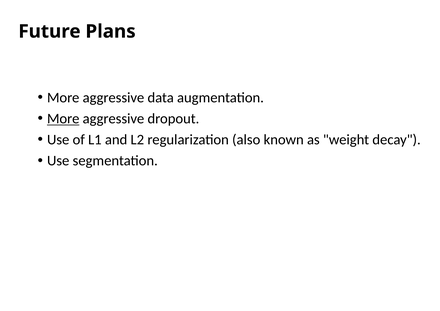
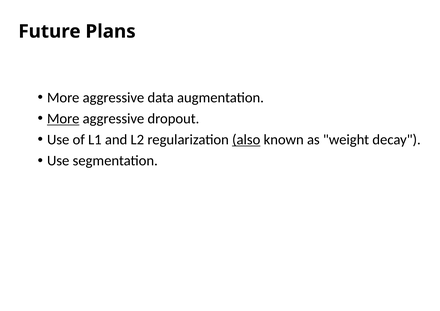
also underline: none -> present
